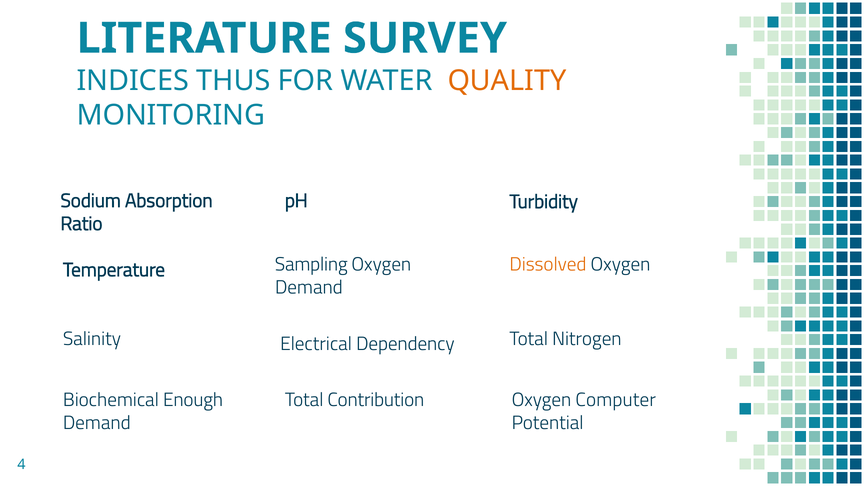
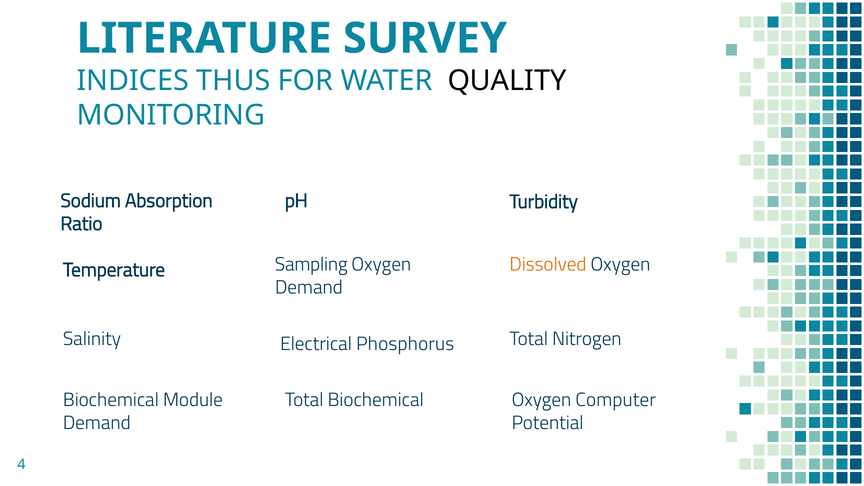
QUALITY colour: orange -> black
Dependency: Dependency -> Phosphorus
Enough: Enough -> Module
Total Contribution: Contribution -> Biochemical
